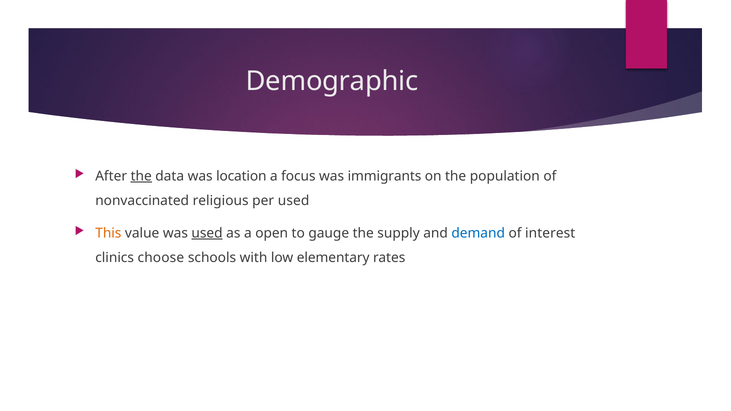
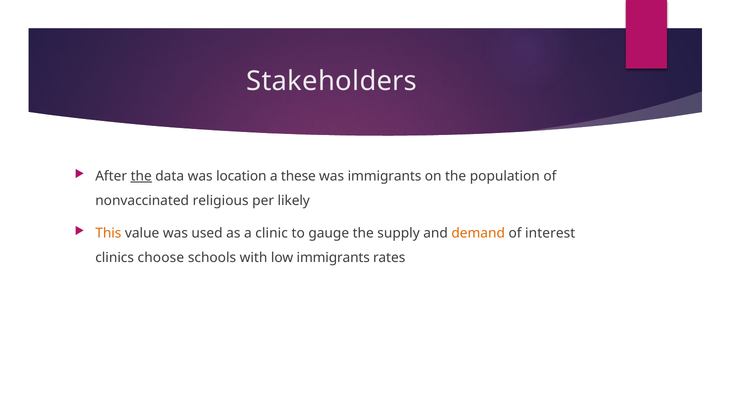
Demographic: Demographic -> Stakeholders
focus: focus -> these
per used: used -> likely
used at (207, 233) underline: present -> none
open: open -> clinic
demand colour: blue -> orange
low elementary: elementary -> immigrants
